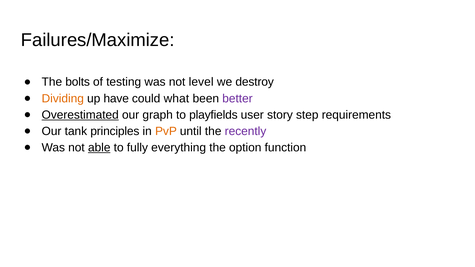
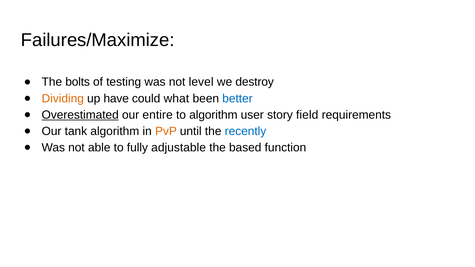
better colour: purple -> blue
graph: graph -> entire
to playfields: playfields -> algorithm
step: step -> field
tank principles: principles -> algorithm
recently colour: purple -> blue
able underline: present -> none
everything: everything -> adjustable
option: option -> based
